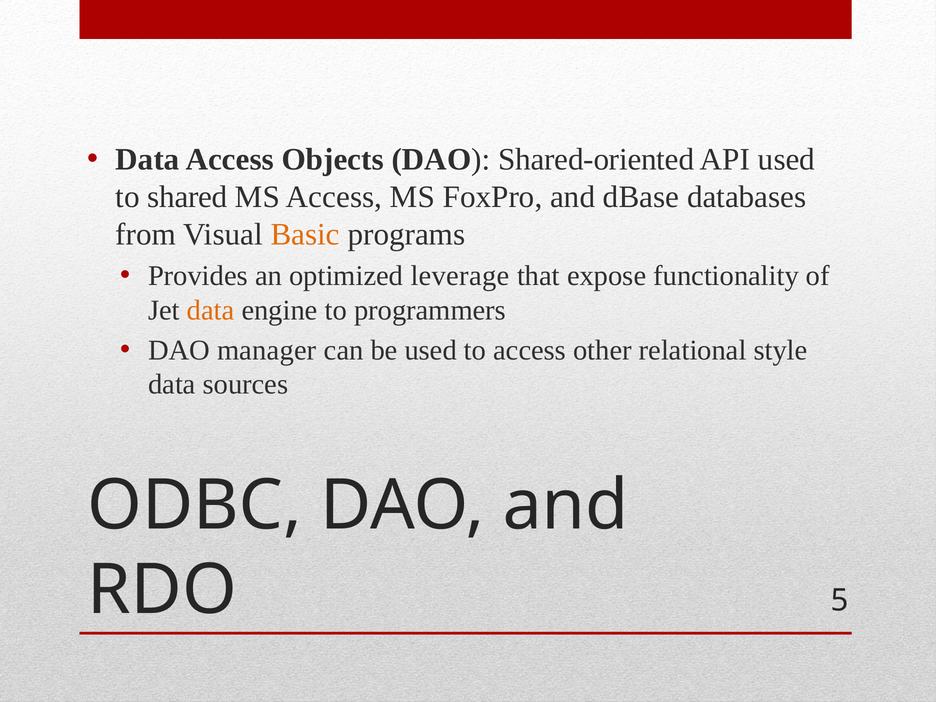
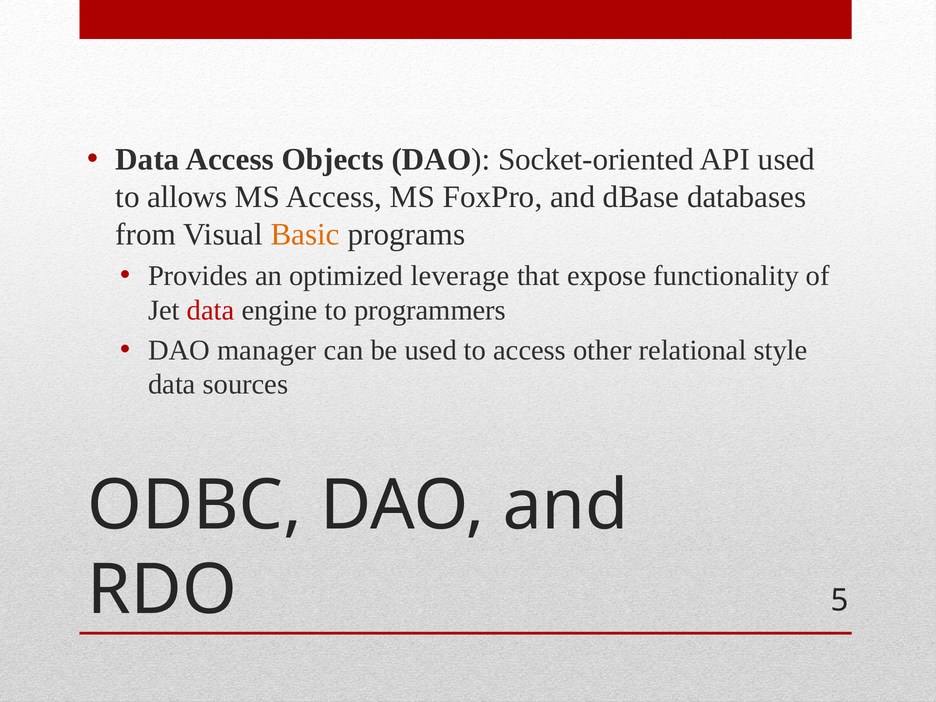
Shared-oriented: Shared-oriented -> Socket-oriented
shared: shared -> allows
data at (211, 310) colour: orange -> red
